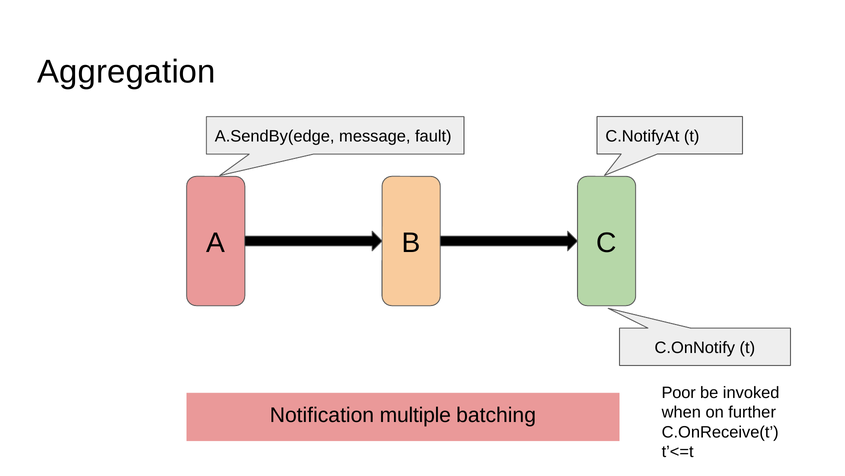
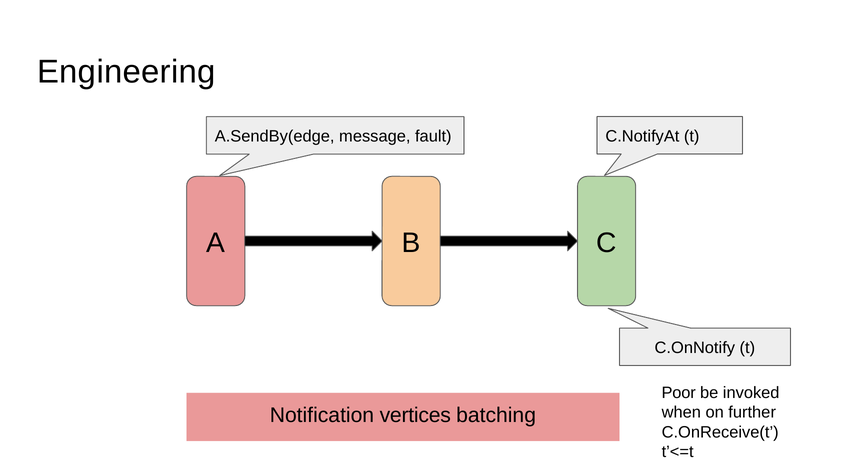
Aggregation: Aggregation -> Engineering
multiple: multiple -> vertices
